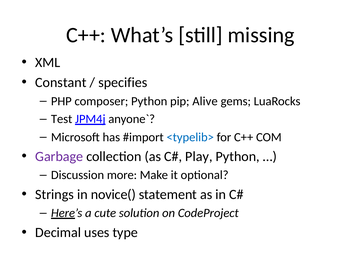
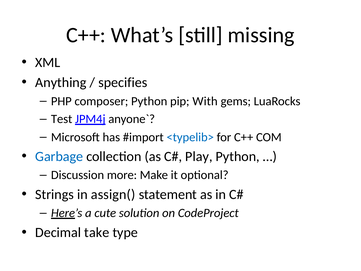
Constant: Constant -> Anything
Alive: Alive -> With
Garbage colour: purple -> blue
novice(: novice( -> assign(
uses: uses -> take
